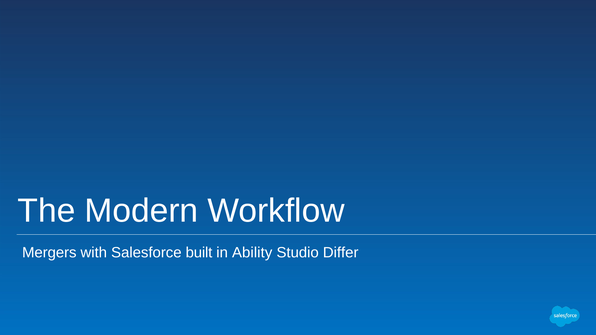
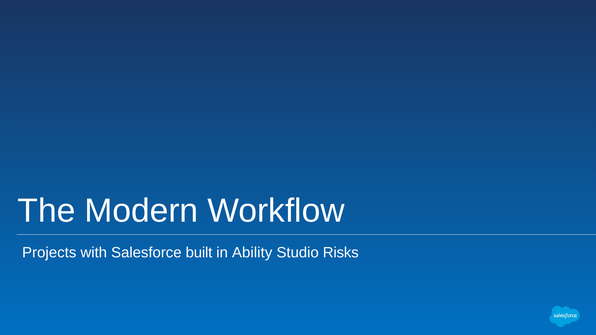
Mergers: Mergers -> Projects
Differ: Differ -> Risks
